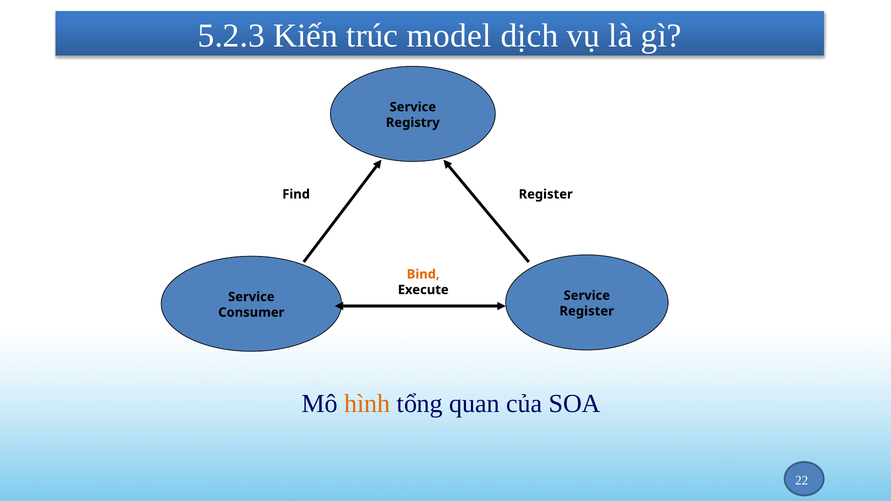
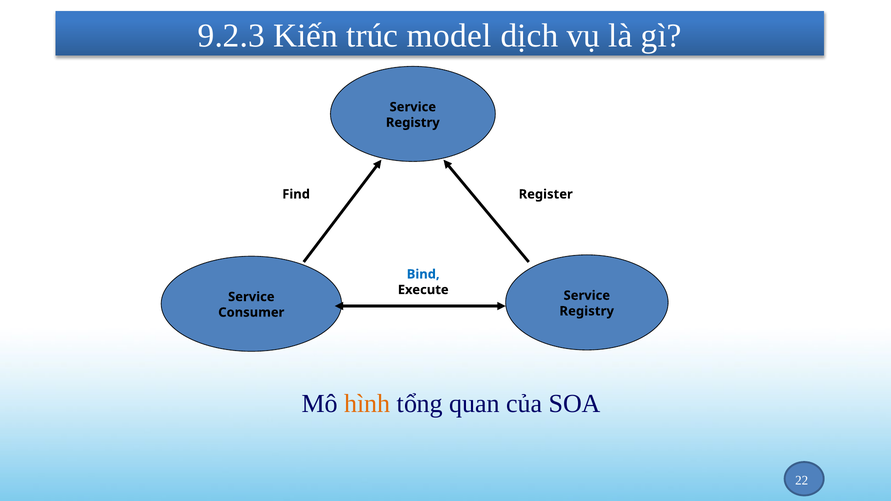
5.2.3: 5.2.3 -> 9.2.3
Bind colour: orange -> blue
Register at (587, 311): Register -> Registry
